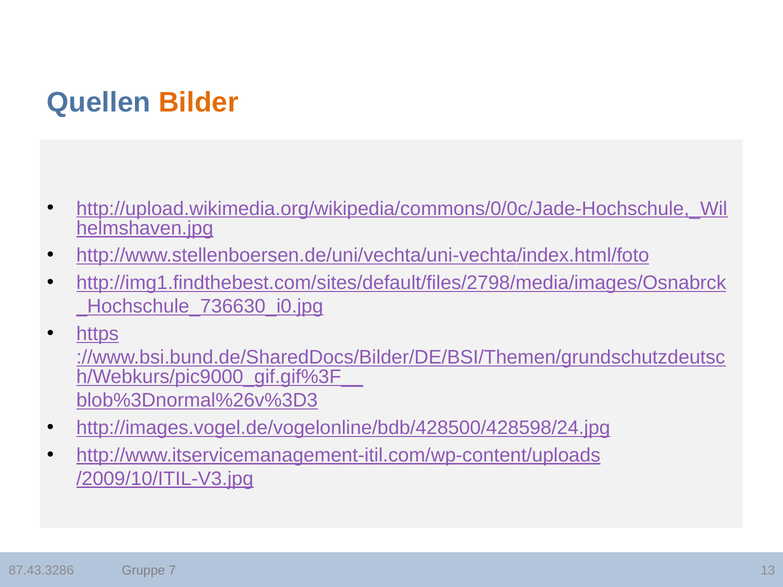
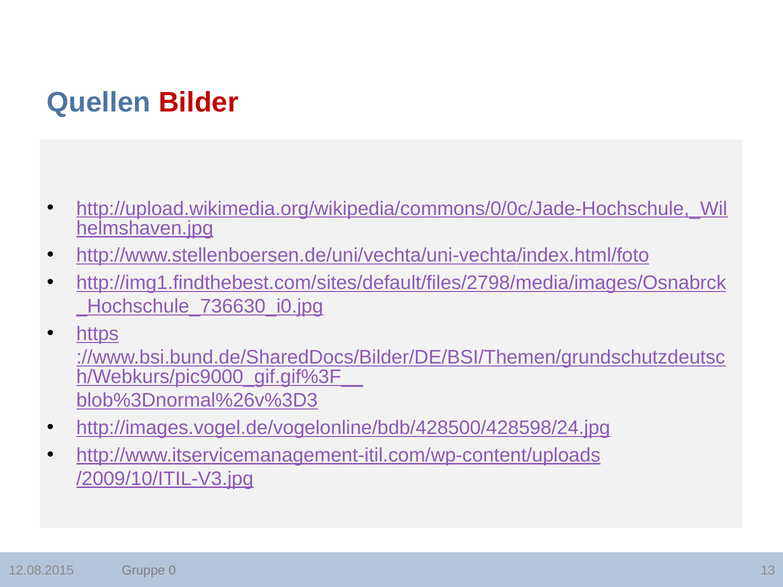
Bilder colour: orange -> red
87.43.3286: 87.43.3286 -> 12.08.2015
7: 7 -> 0
